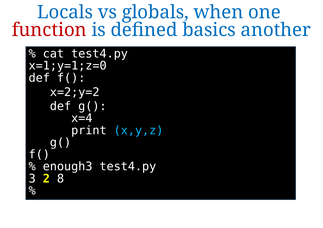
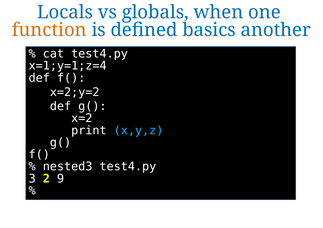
function colour: red -> orange
x=1;y=1;z=0: x=1;y=1;z=0 -> x=1;y=1;z=4
x=4: x=4 -> x=2
enough3: enough3 -> nested3
8: 8 -> 9
